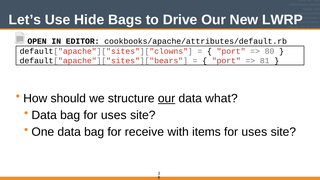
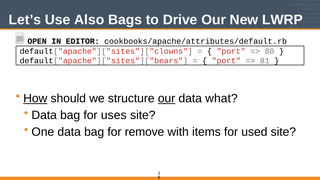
Hide: Hide -> Also
How underline: none -> present
receive: receive -> remove
items for uses: uses -> used
